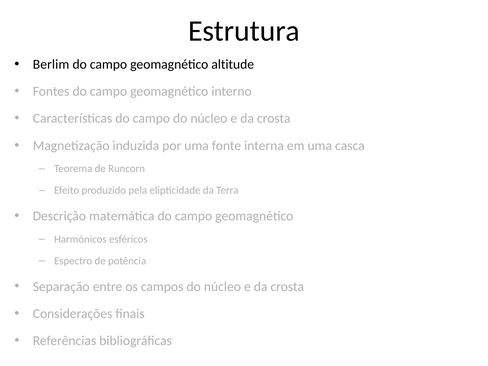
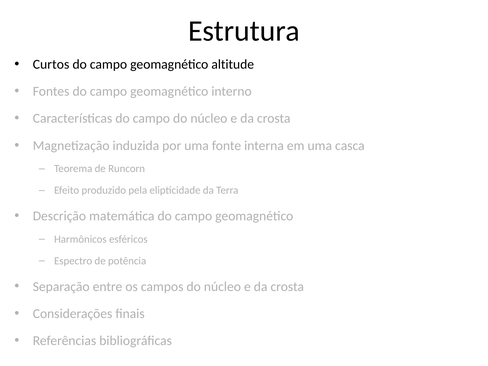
Berlim: Berlim -> Curtos
